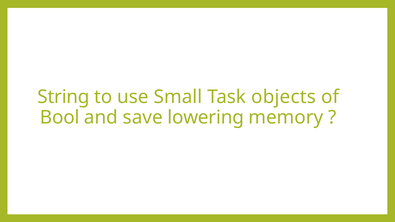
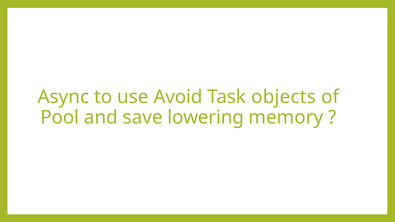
String: String -> Async
Small: Small -> Avoid
Bool: Bool -> Pool
